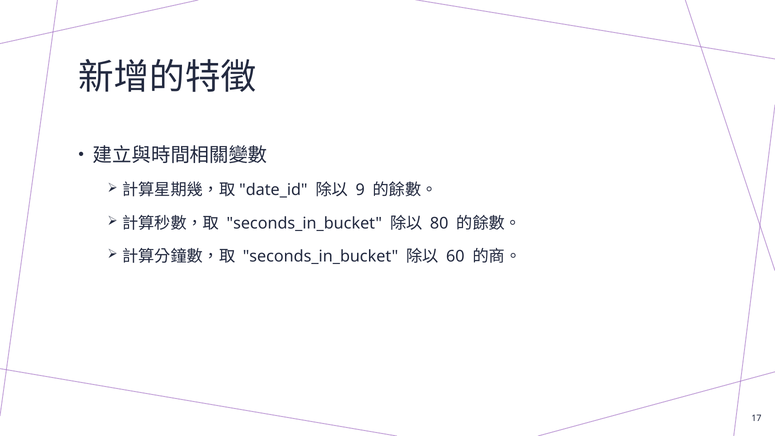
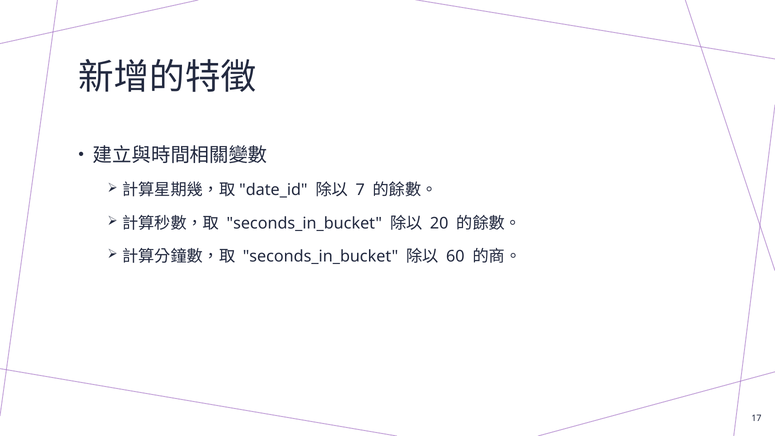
9: 9 -> 7
80: 80 -> 20
